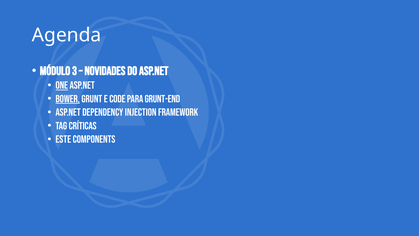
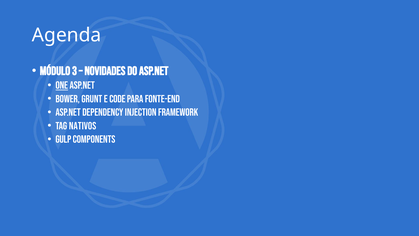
Bower underline: present -> none
grunt-end: grunt-end -> fonte-end
críticas: críticas -> nativos
Este: Este -> Gulp
